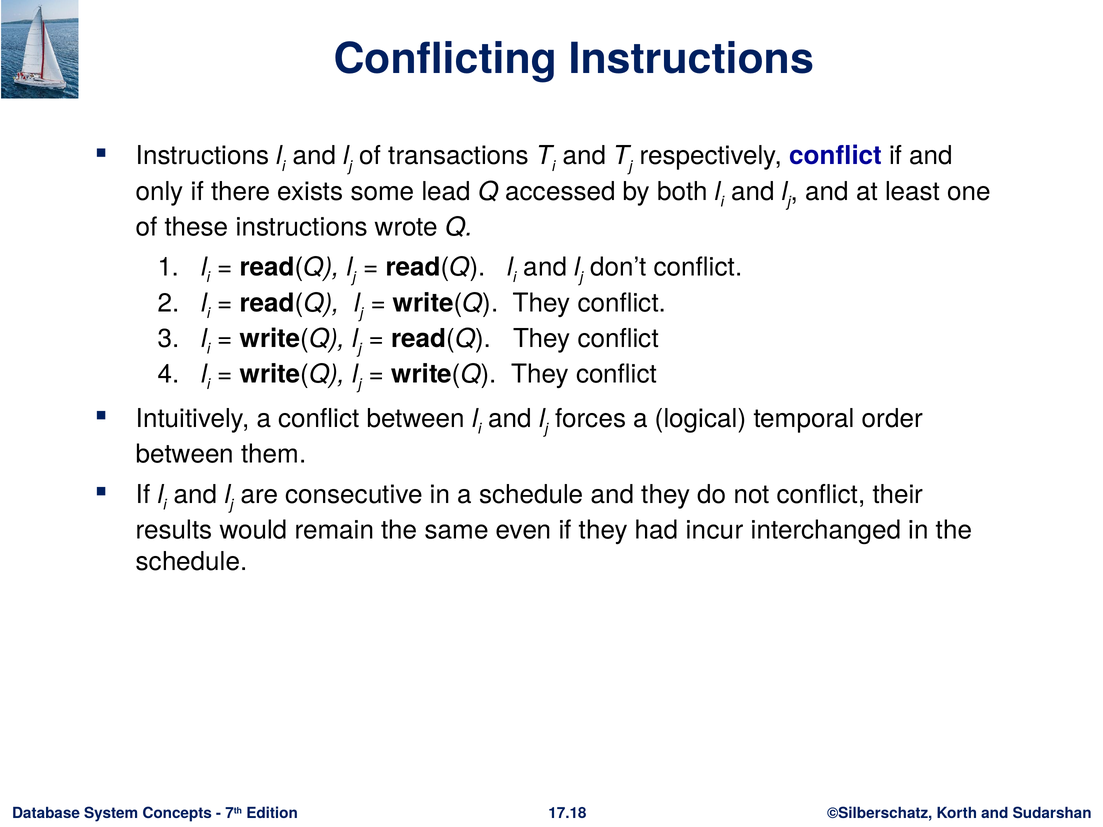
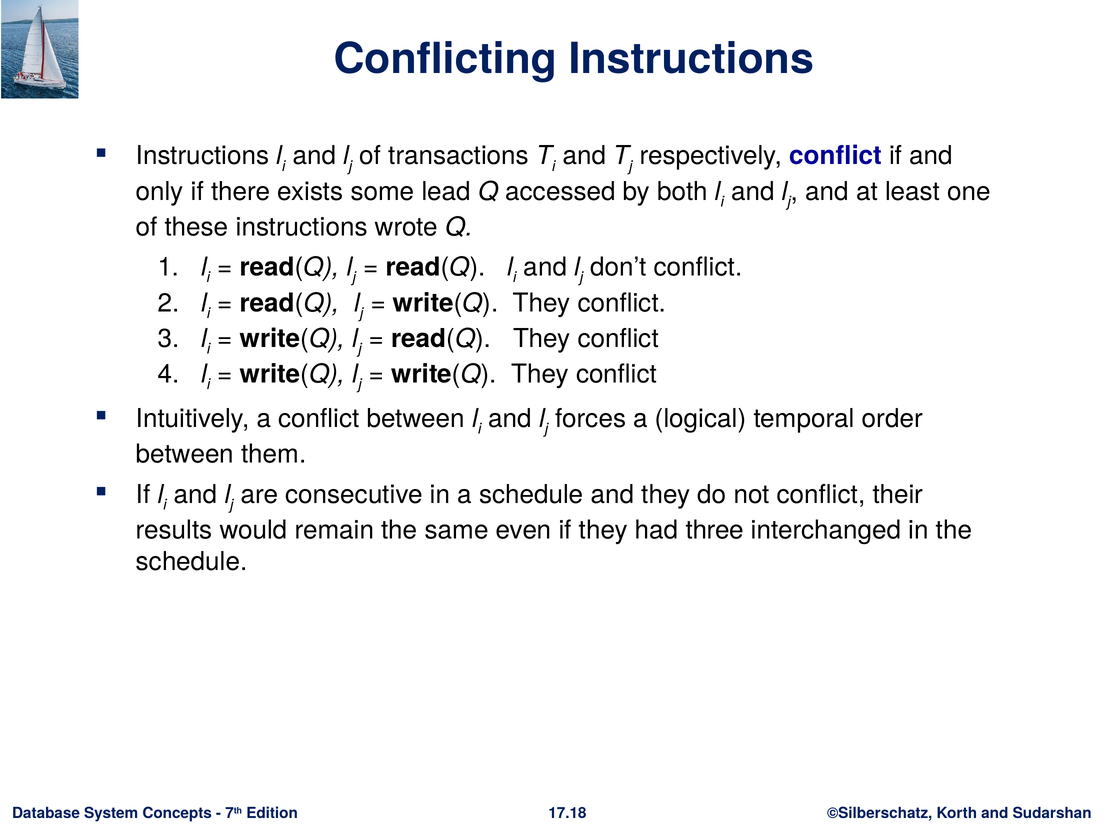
incur: incur -> three
